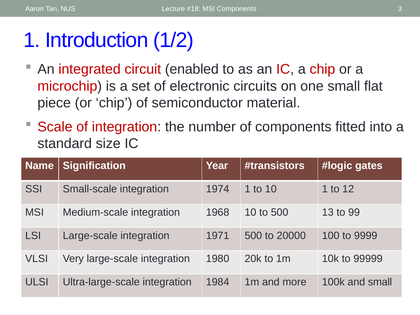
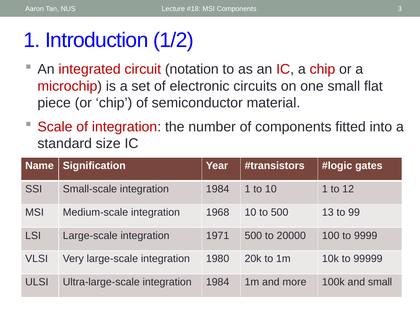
enabled: enabled -> notation
Small-scale integration 1974: 1974 -> 1984
